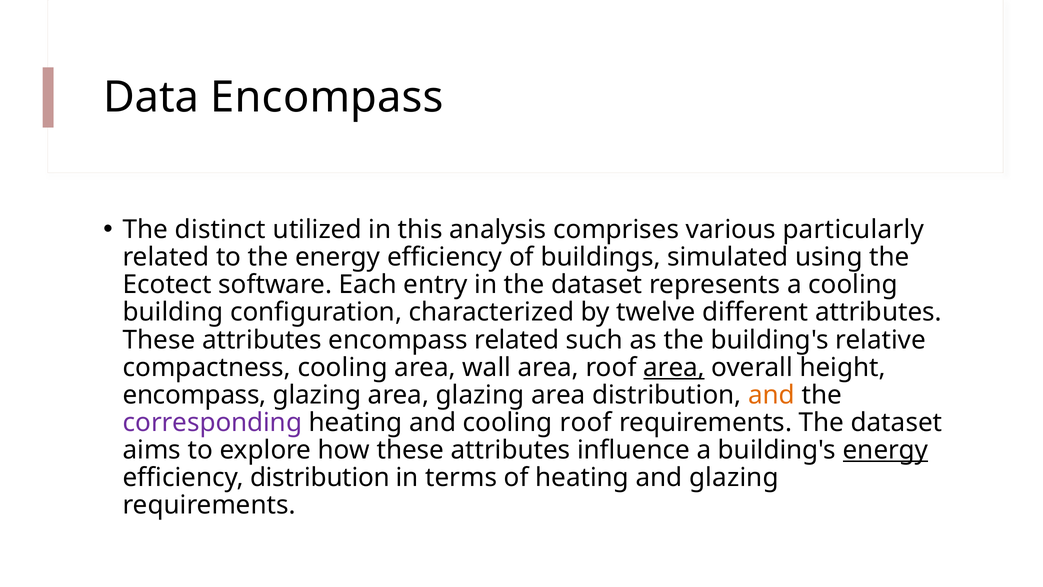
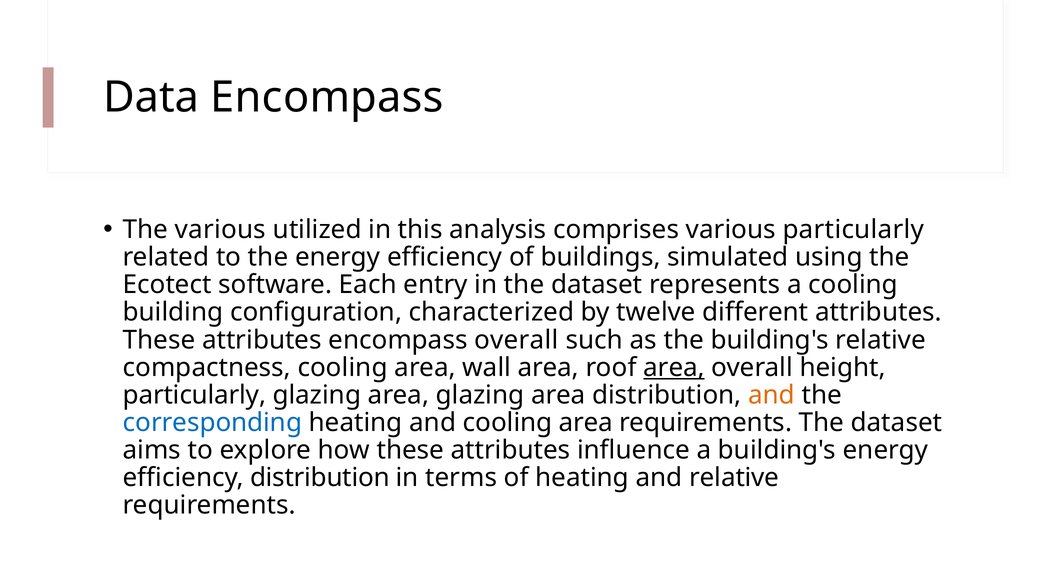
The distinct: distinct -> various
encompass related: related -> overall
encompass at (194, 395): encompass -> particularly
corresponding colour: purple -> blue
and cooling roof: roof -> area
energy at (885, 450) underline: present -> none
and glazing: glazing -> relative
